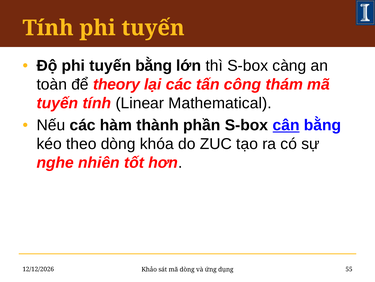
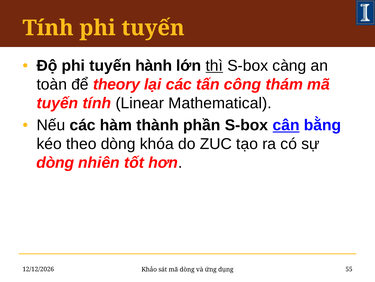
tuyến bằng: bằng -> hành
thì underline: none -> present
nghe at (55, 162): nghe -> dòng
